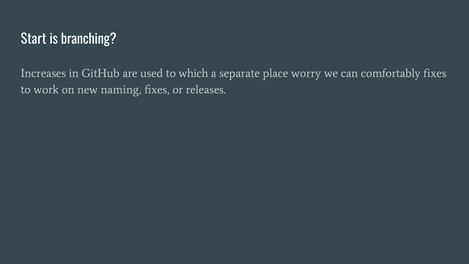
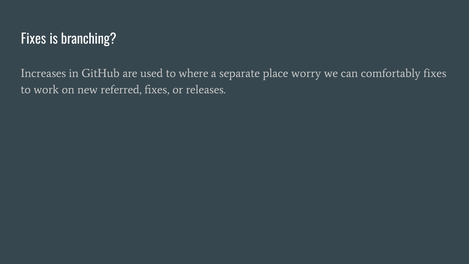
Start at (34, 39): Start -> Fixes
which: which -> where
naming: naming -> referred
